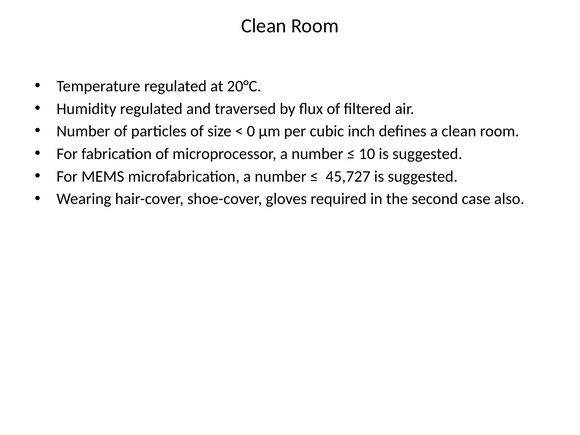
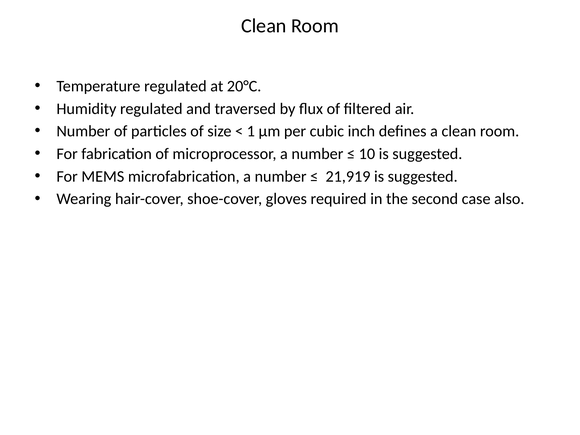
0: 0 -> 1
45,727: 45,727 -> 21,919
